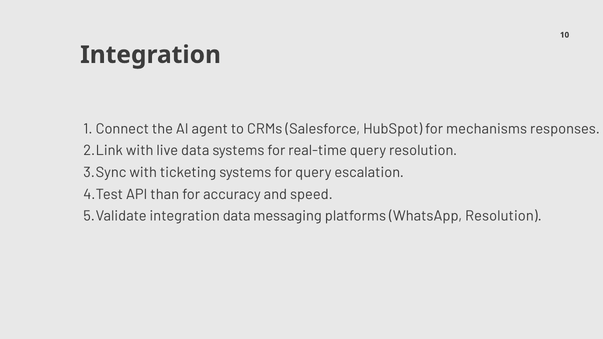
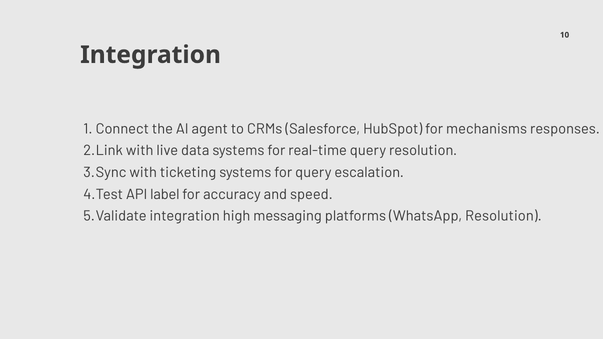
than: than -> label
integration data: data -> high
